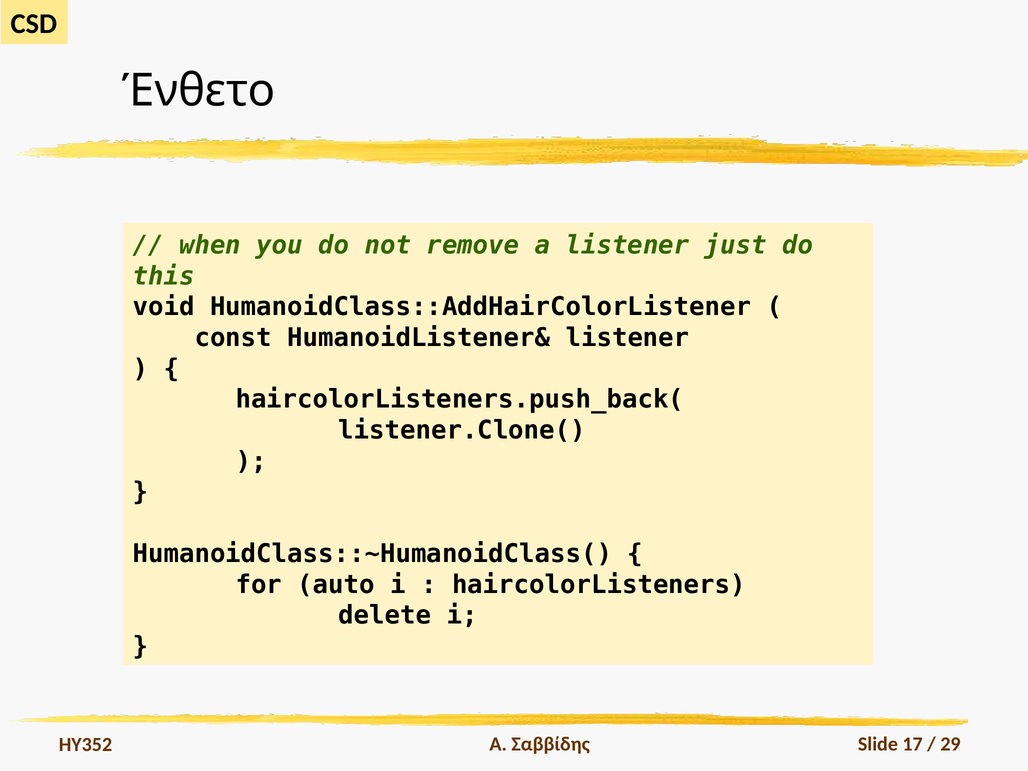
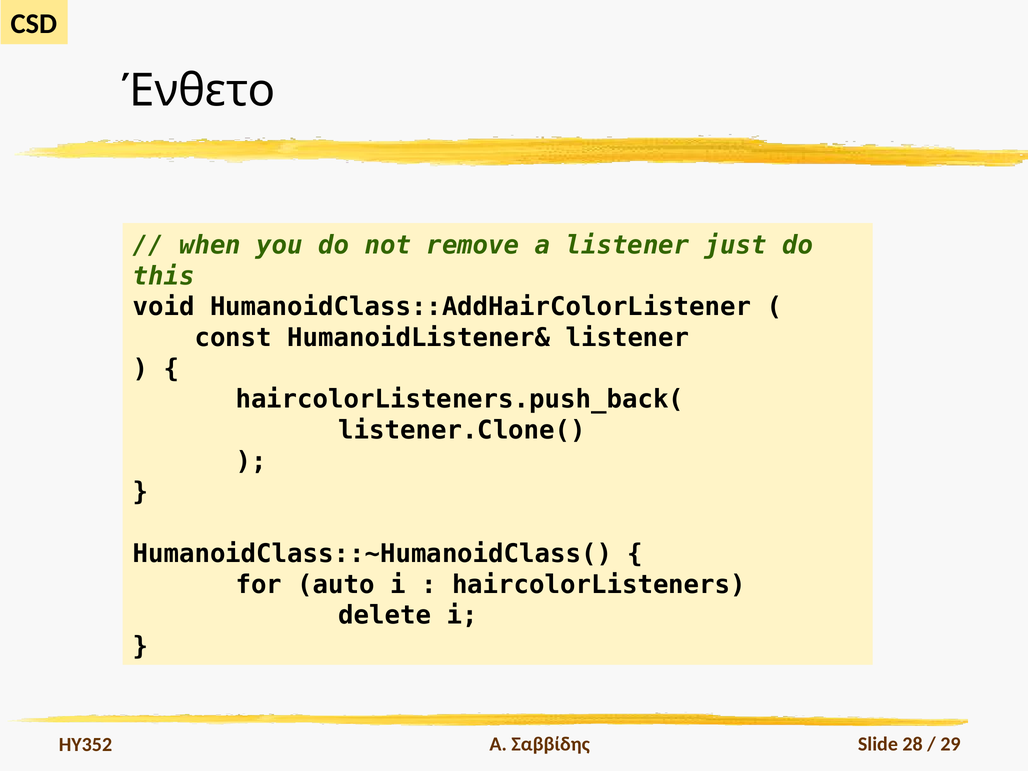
17: 17 -> 28
